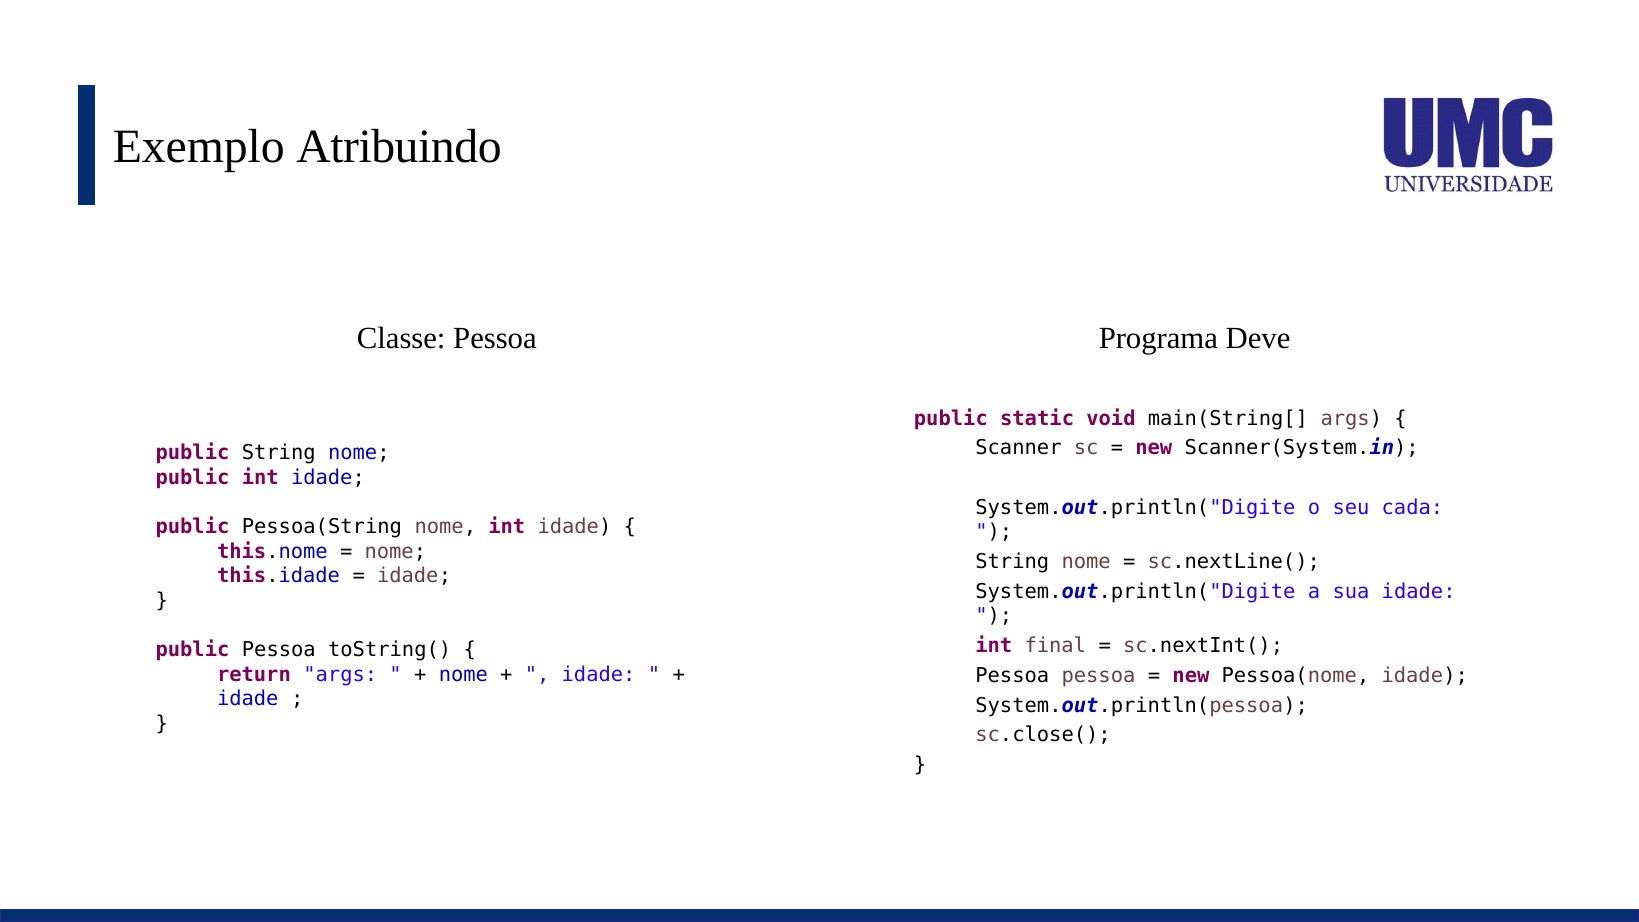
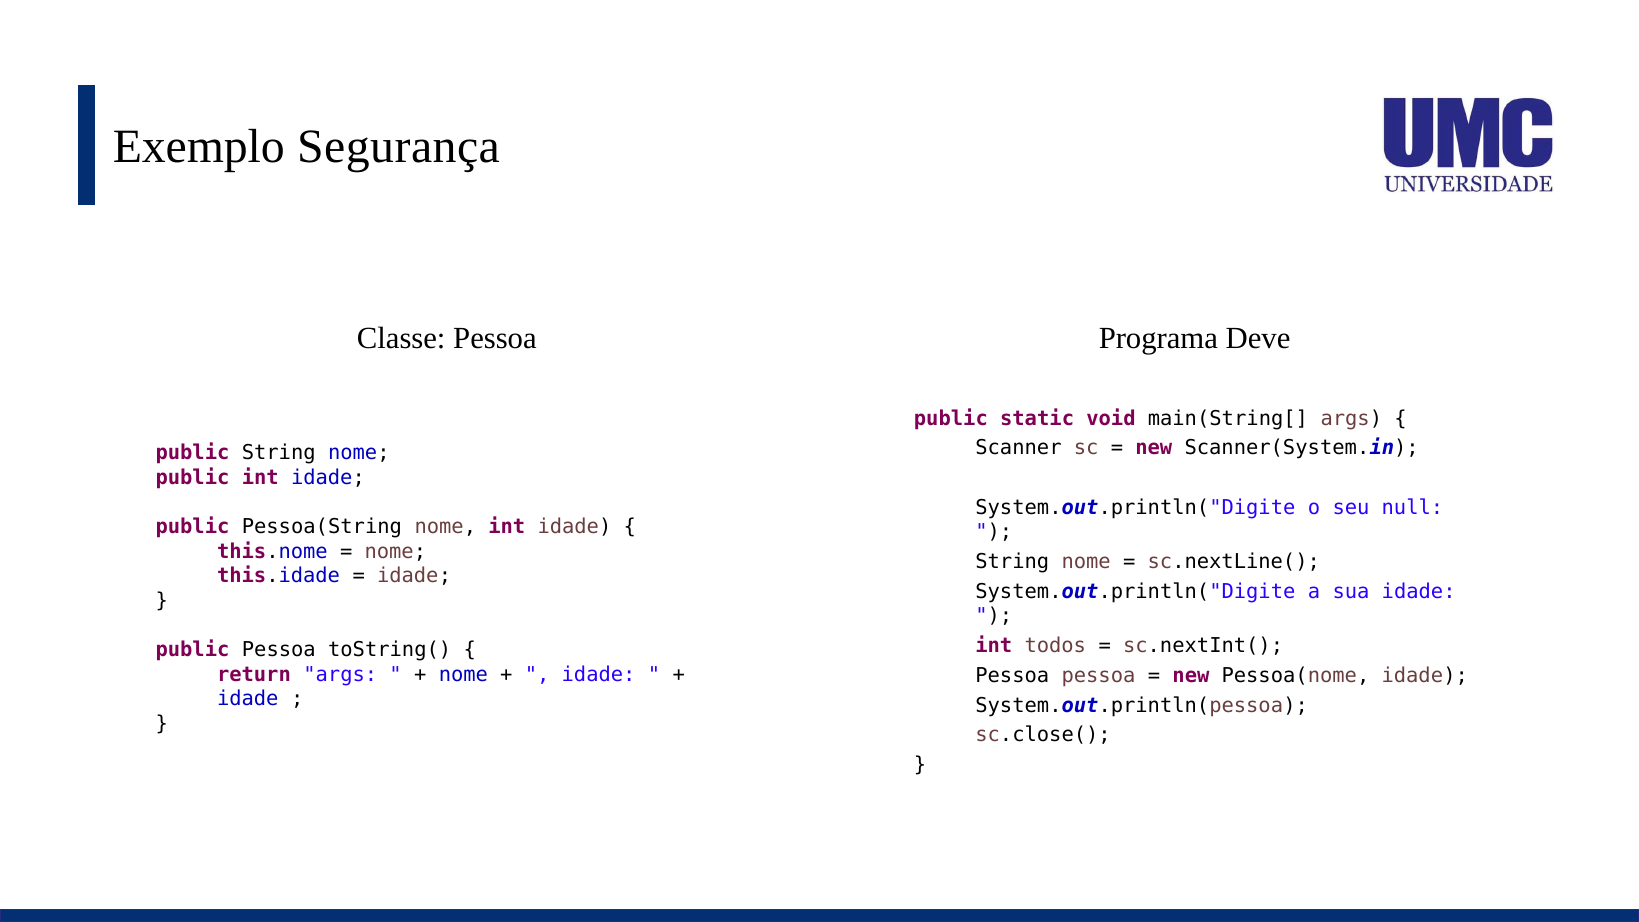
Atribuindo: Atribuindo -> Segurança
cada: cada -> null
final: final -> todos
